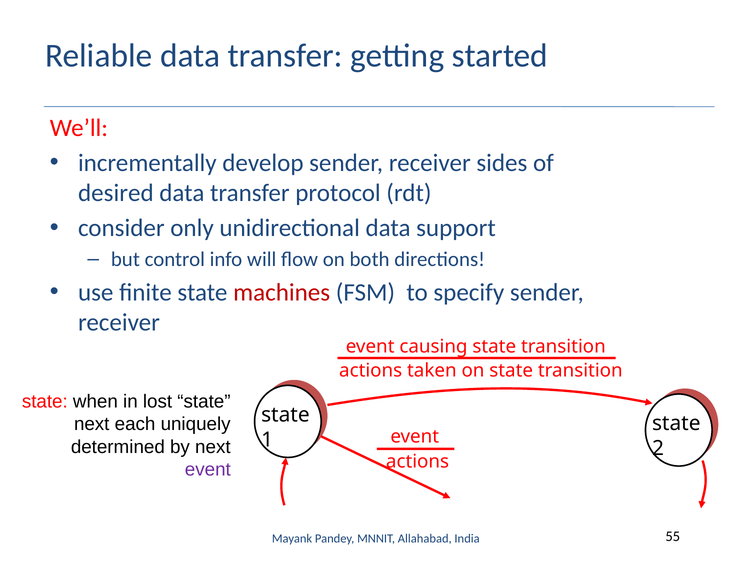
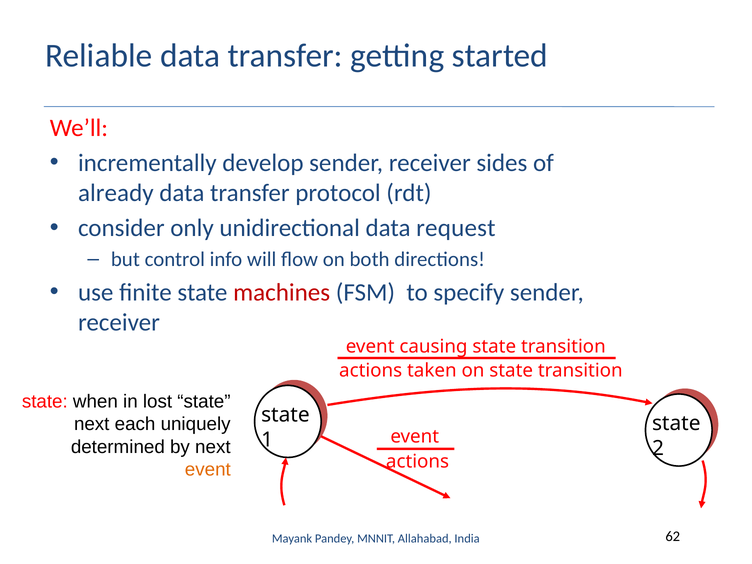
desired: desired -> already
support: support -> request
event at (208, 469) colour: purple -> orange
55: 55 -> 62
